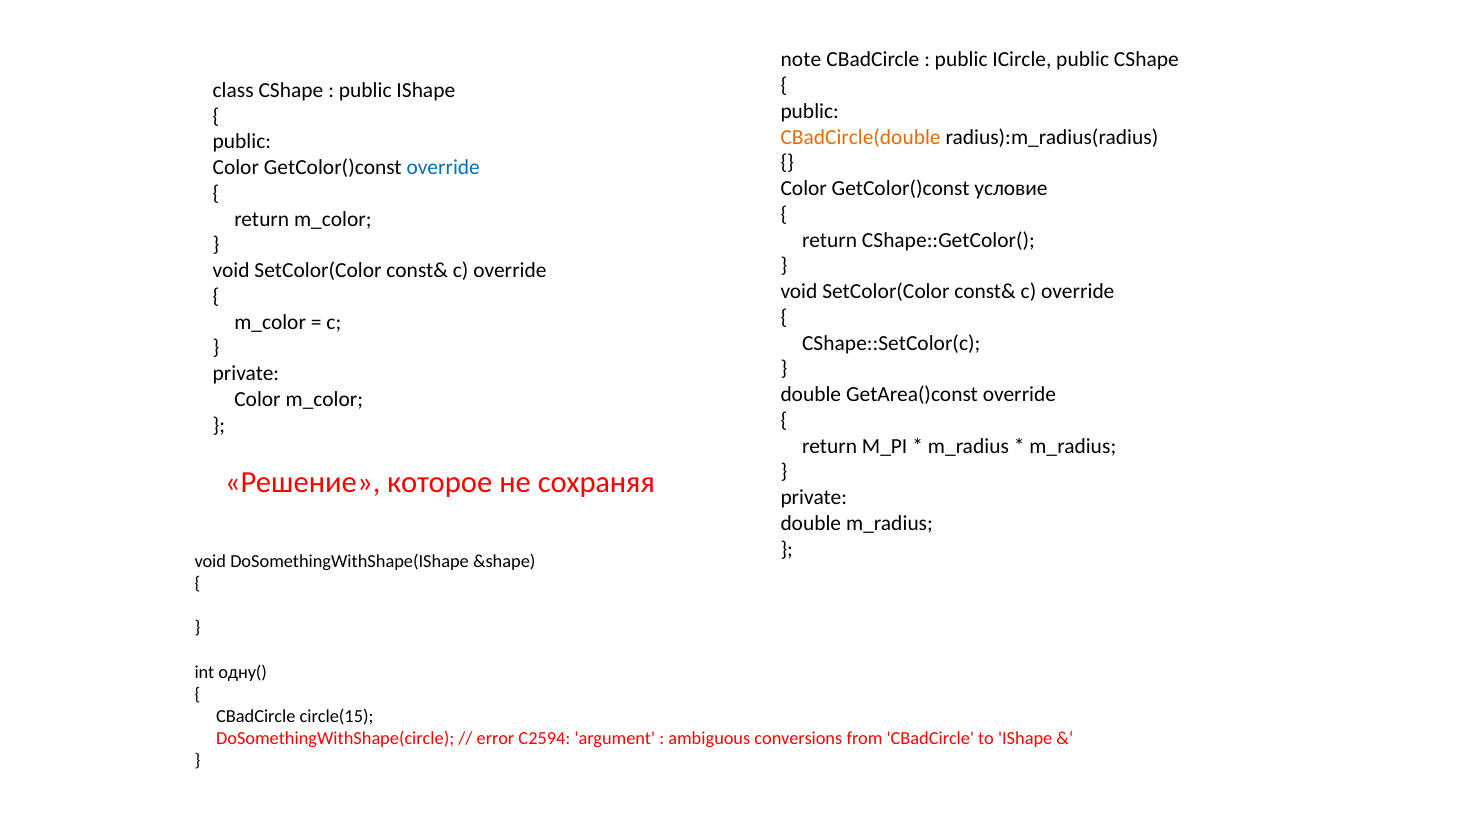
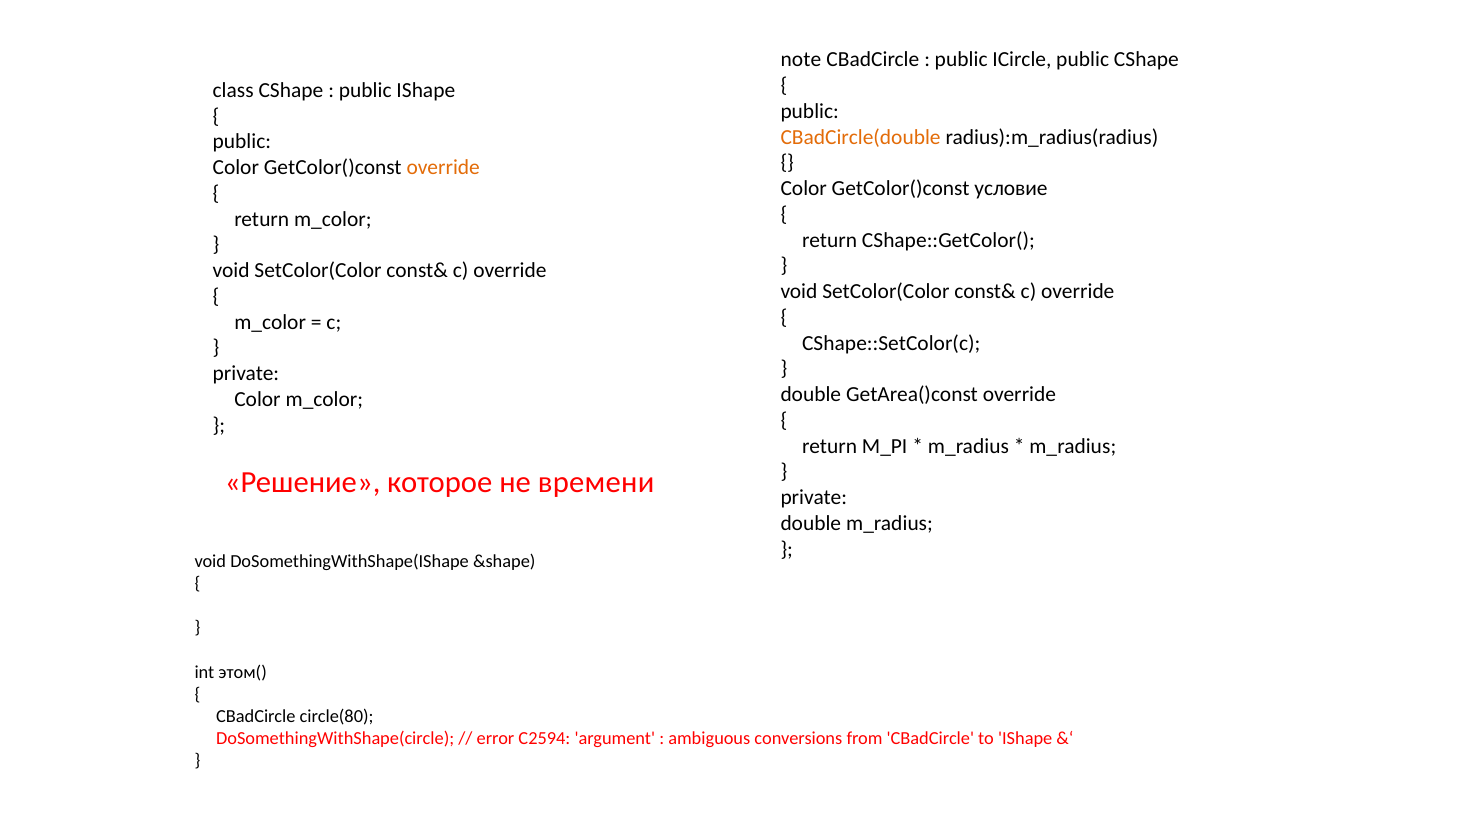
override at (443, 167) colour: blue -> orange
сохраняя: сохраняя -> времени
одну(: одну( -> этом(
circle(15: circle(15 -> circle(80
